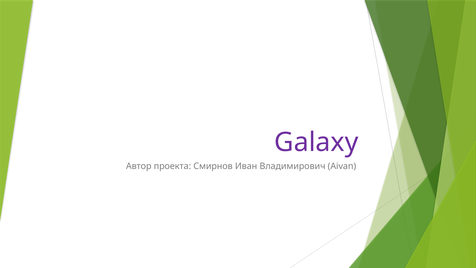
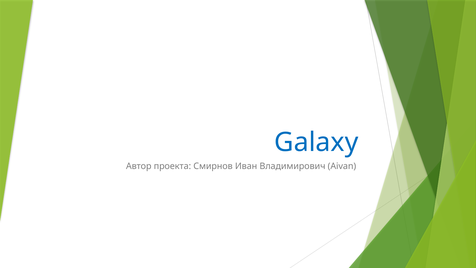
Galaxy colour: purple -> blue
